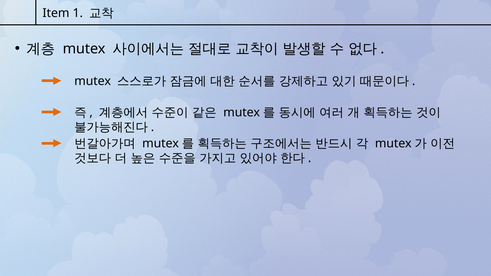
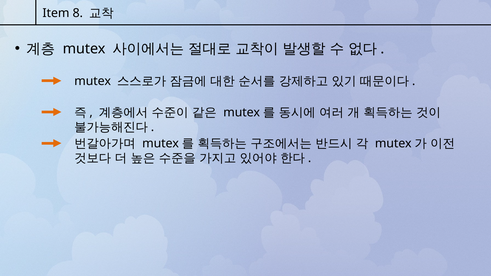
1: 1 -> 8
